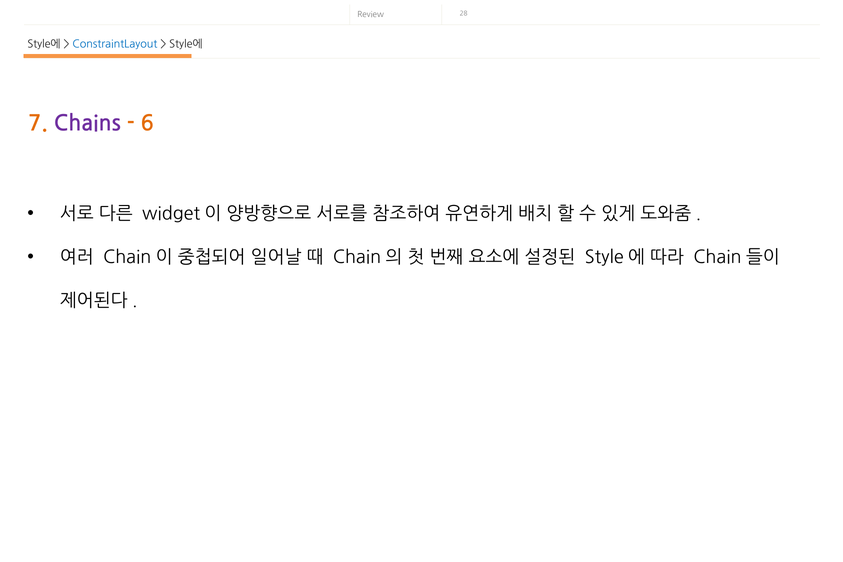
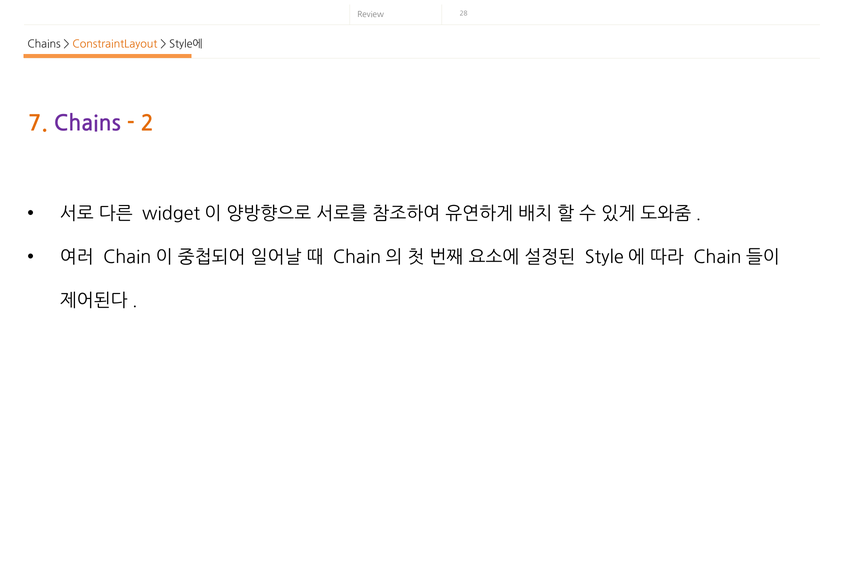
Style에 at (44, 44): Style에 -> Chains
ConstraintLayout colour: blue -> orange
6: 6 -> 2
